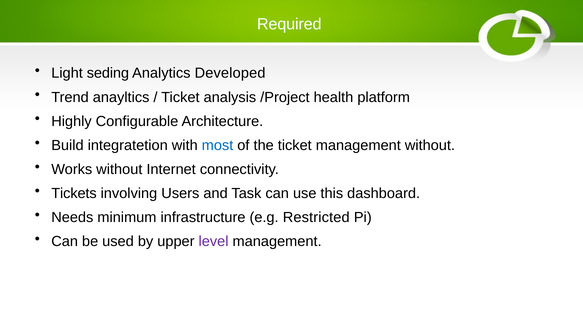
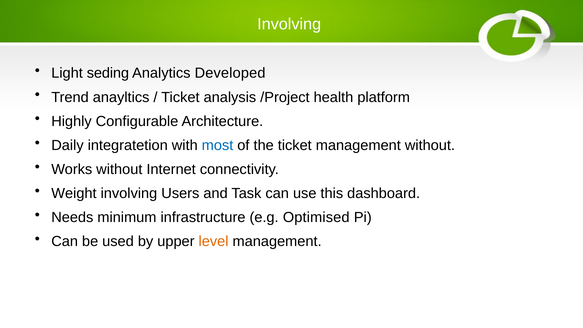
Required at (289, 24): Required -> Involving
Build: Build -> Daily
Tickets: Tickets -> Weight
Restricted: Restricted -> Optimised
level colour: purple -> orange
